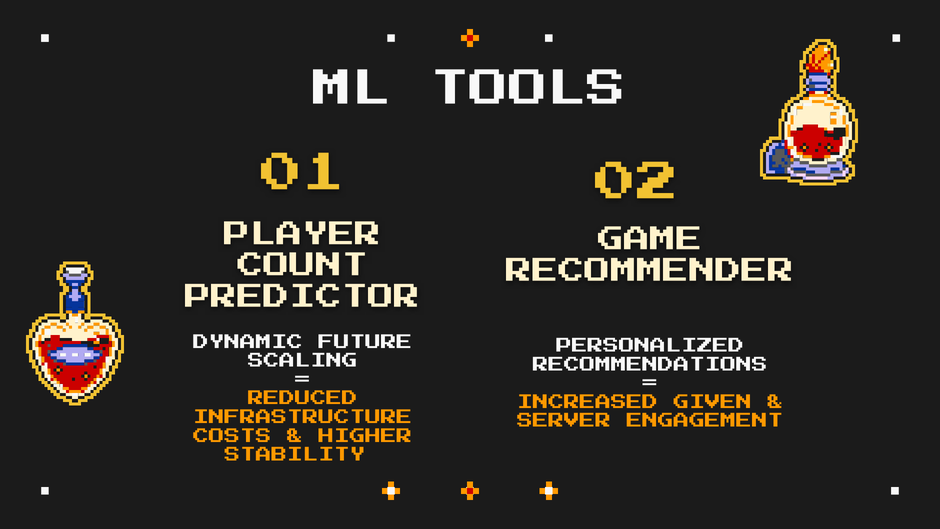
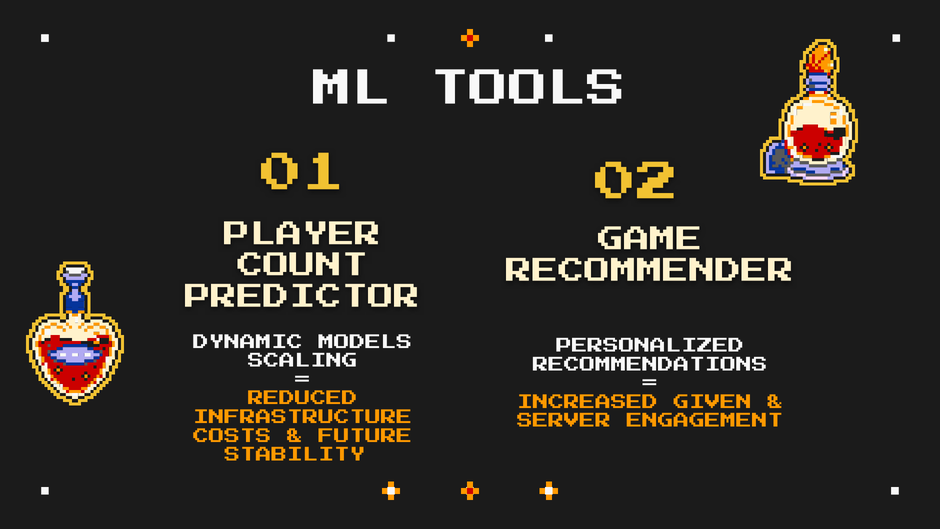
FUTURE: FUTURE -> MODELS
HIGHER: HIGHER -> FUTURE
